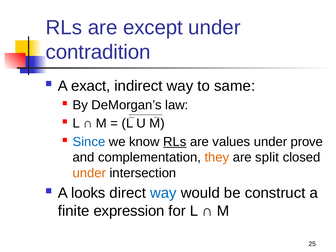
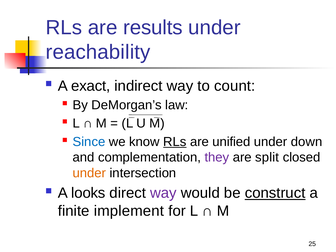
except: except -> results
contradition: contradition -> reachability
same: same -> count
values: values -> unified
prove: prove -> down
they colour: orange -> purple
way at (163, 193) colour: blue -> purple
construct underline: none -> present
expression: expression -> implement
